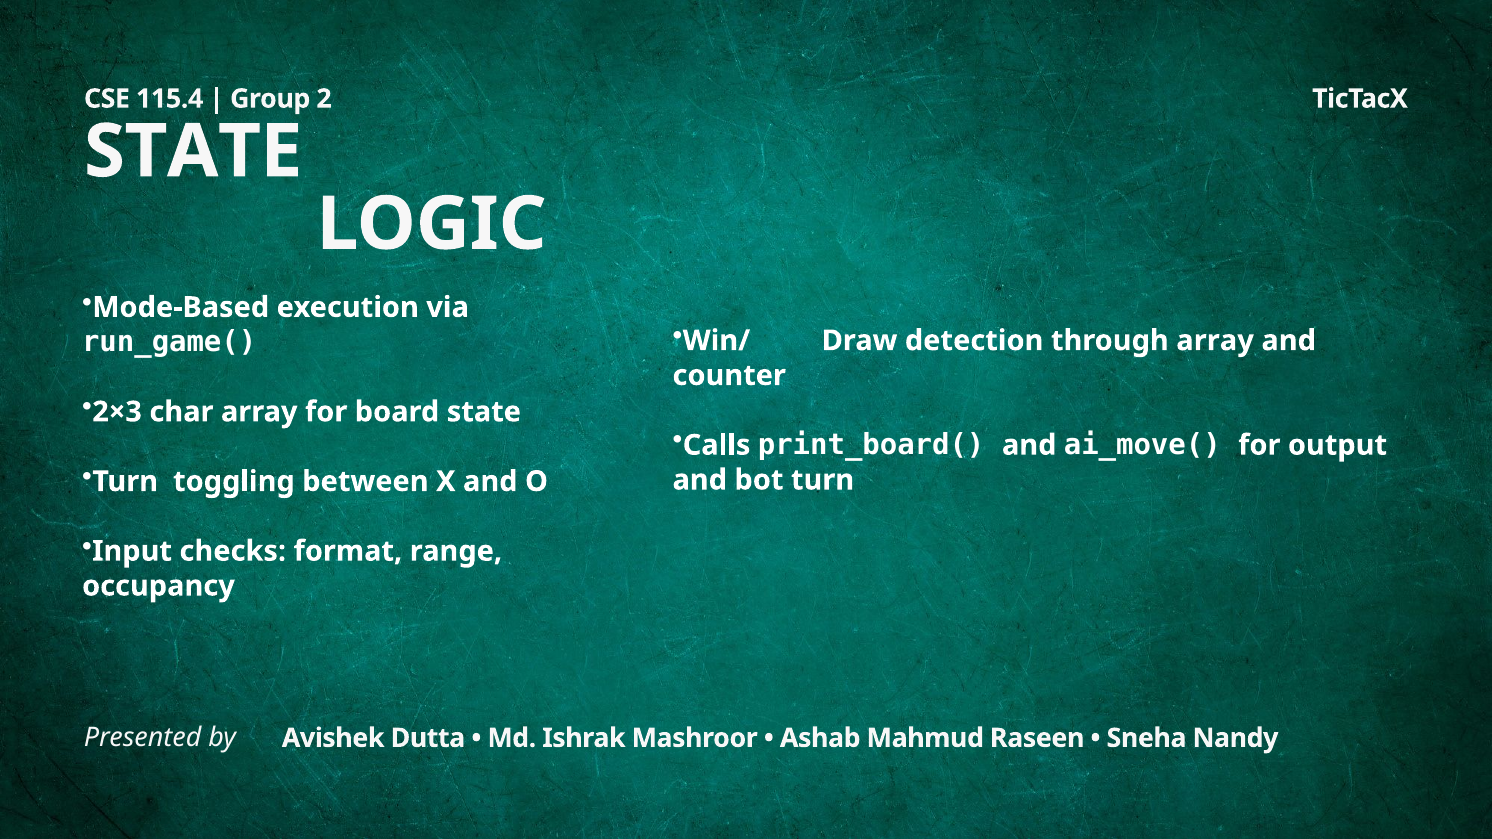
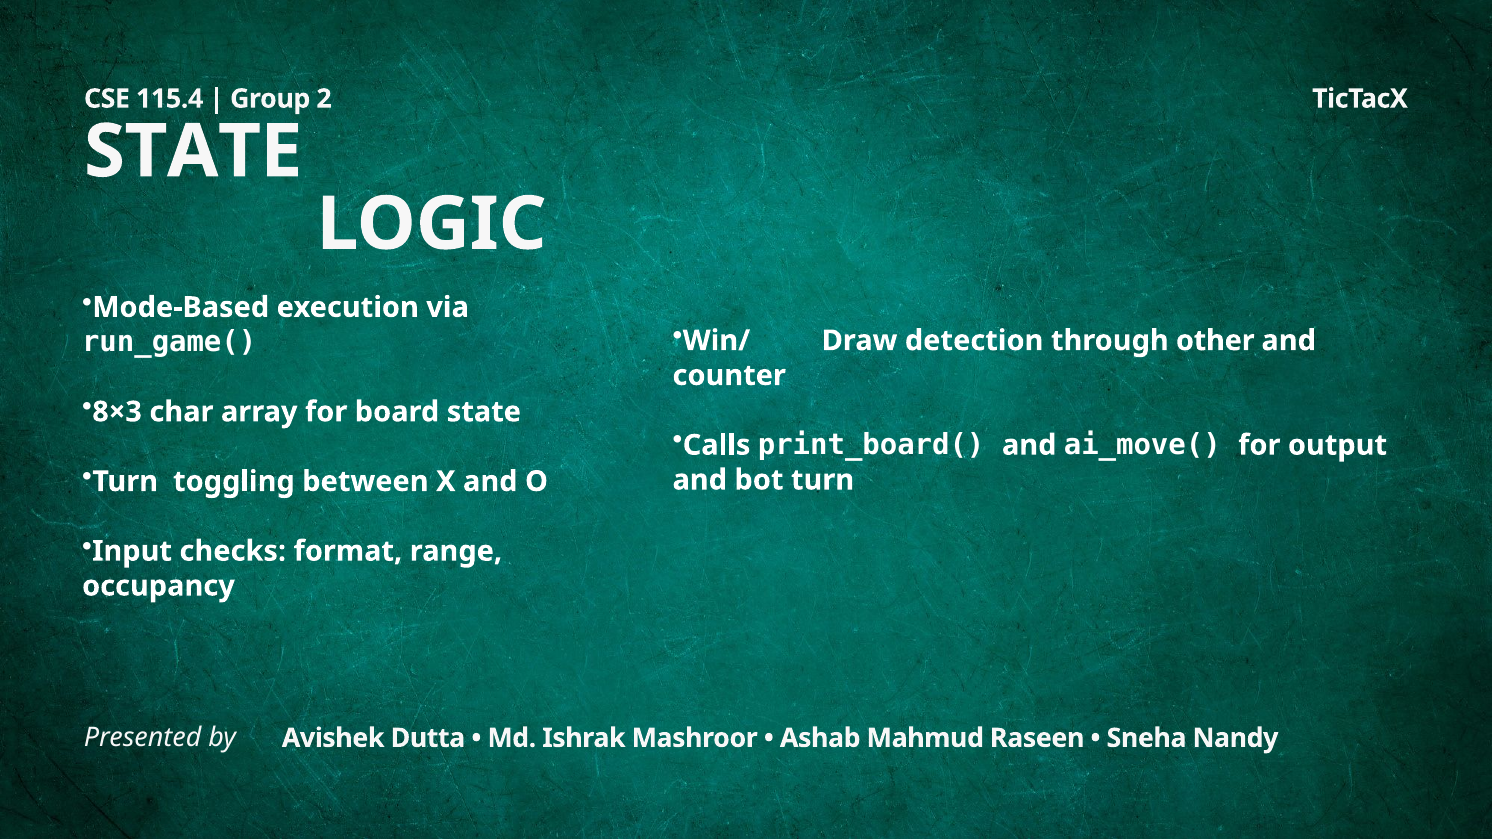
through array: array -> other
2×3: 2×3 -> 8×3
